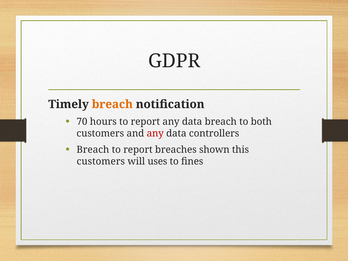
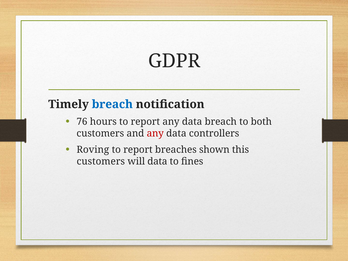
breach at (112, 104) colour: orange -> blue
70: 70 -> 76
Breach at (93, 150): Breach -> Roving
will uses: uses -> data
